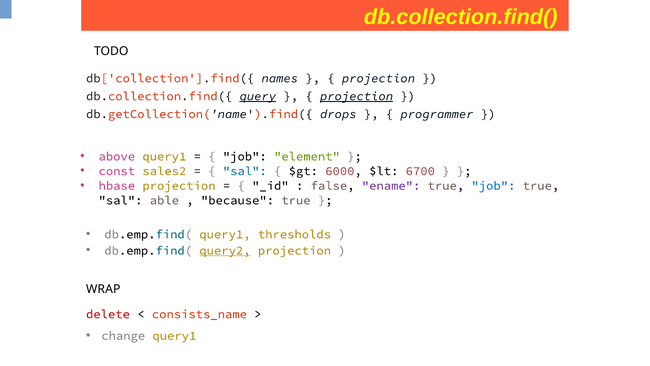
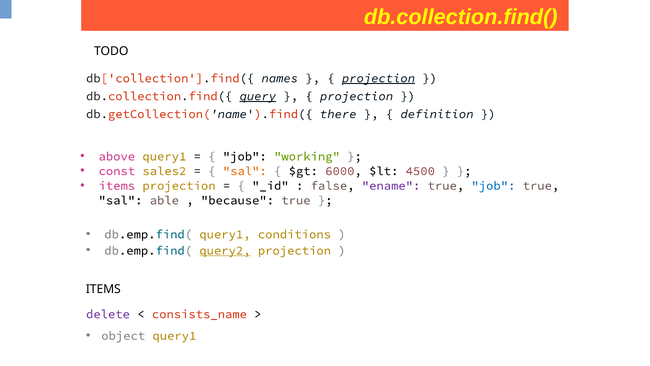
projection at (379, 78) underline: none -> present
projection at (357, 96) underline: present -> none
drops: drops -> there
programmer: programmer -> definition
element: element -> working
sal at (245, 171) colour: blue -> orange
6700: 6700 -> 4500
hbase at (117, 185): hbase -> items
thresholds: thresholds -> conditions
WRAP at (103, 289): WRAP -> ITEMS
delete colour: red -> purple
change: change -> object
